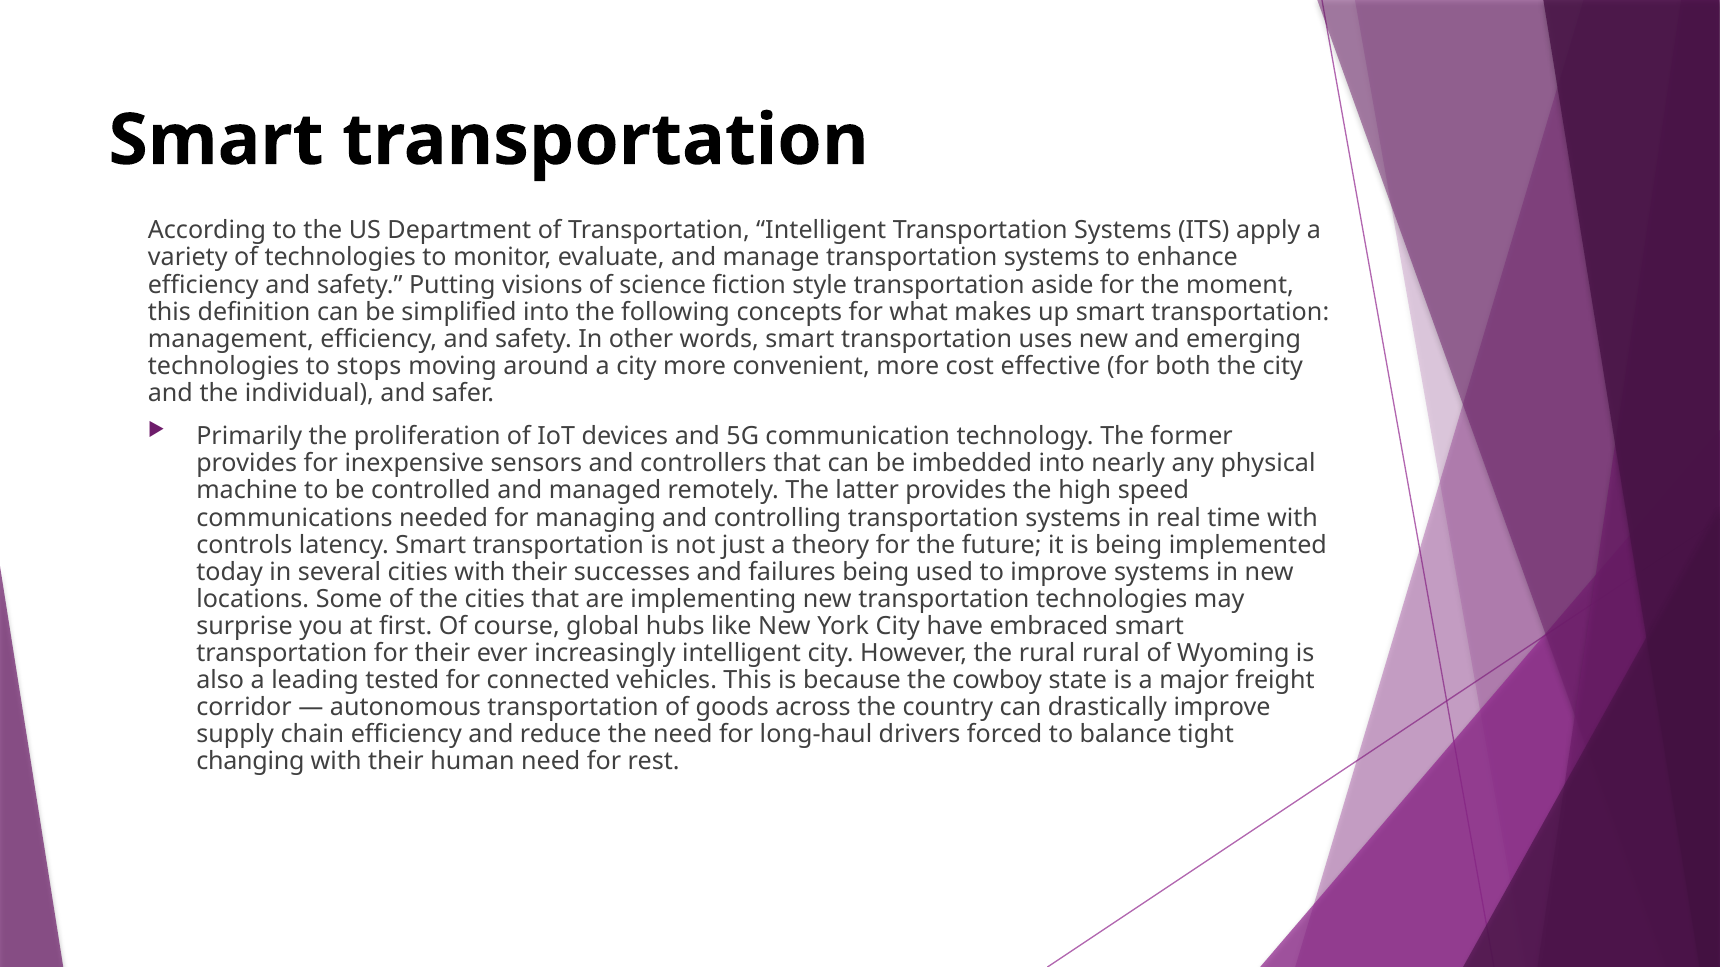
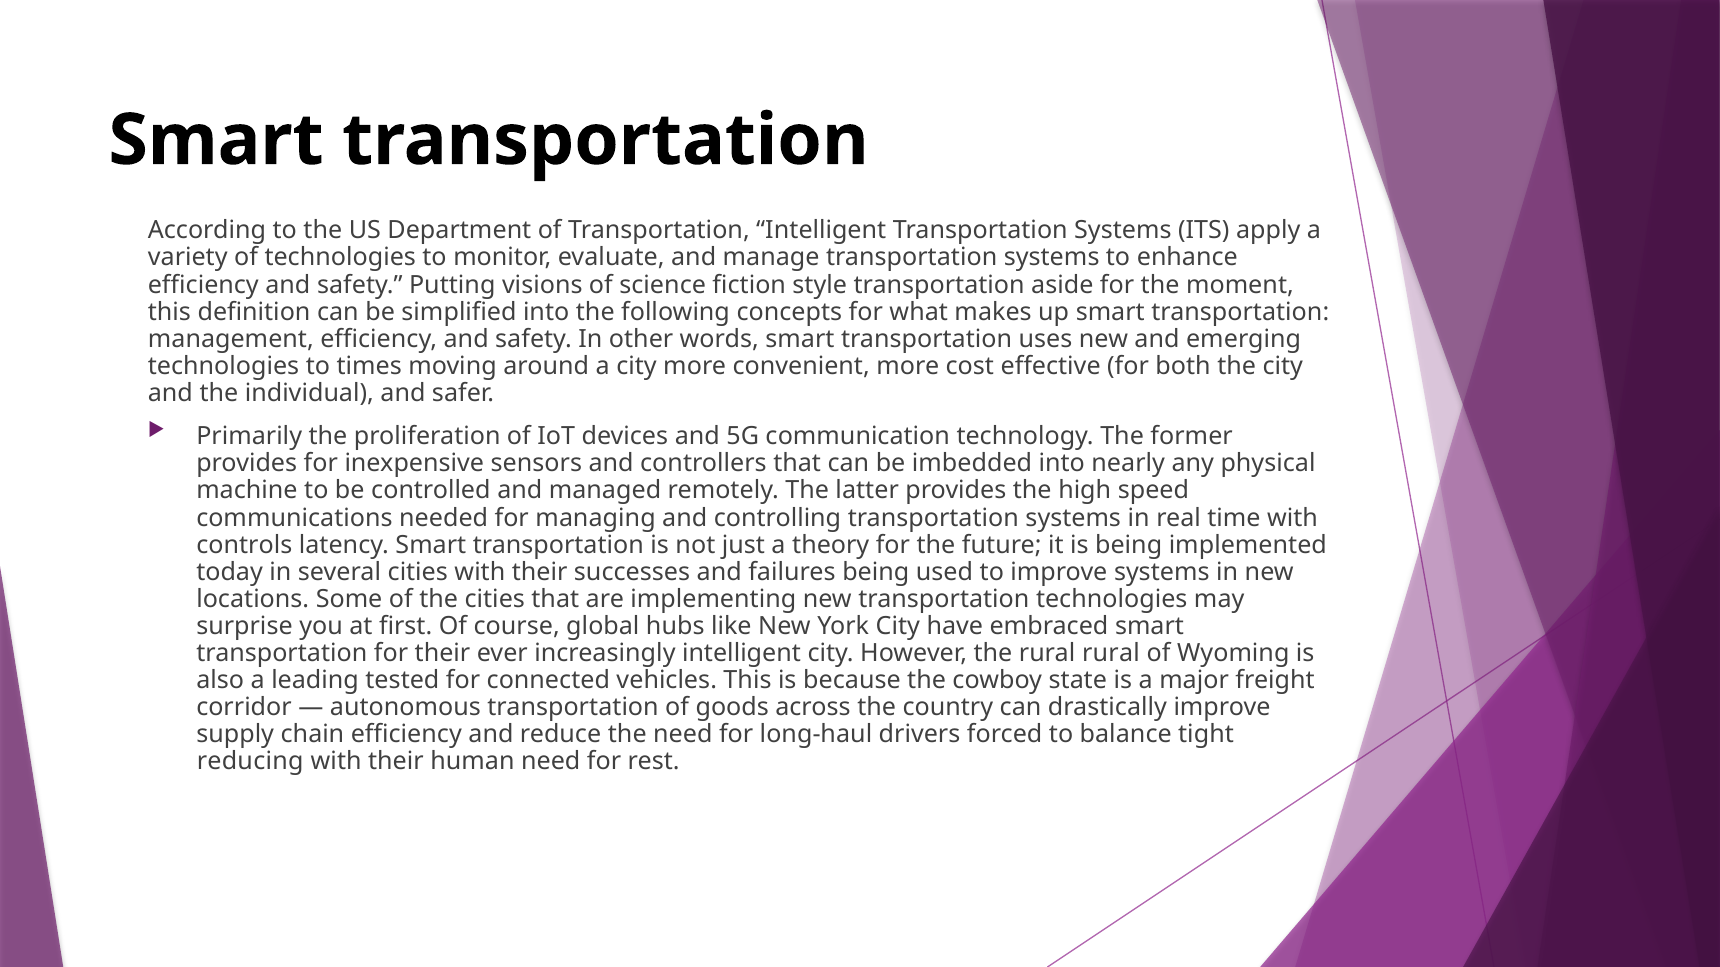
stops: stops -> times
changing: changing -> reducing
